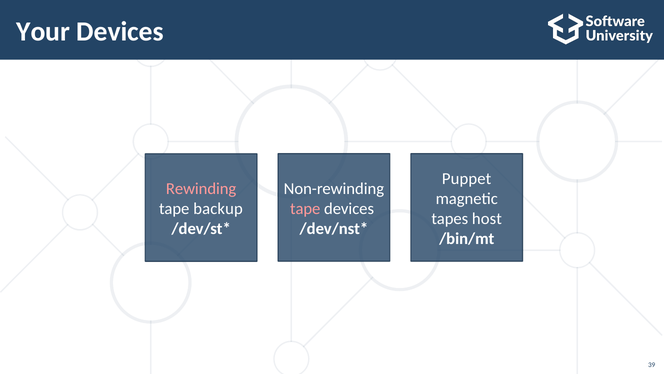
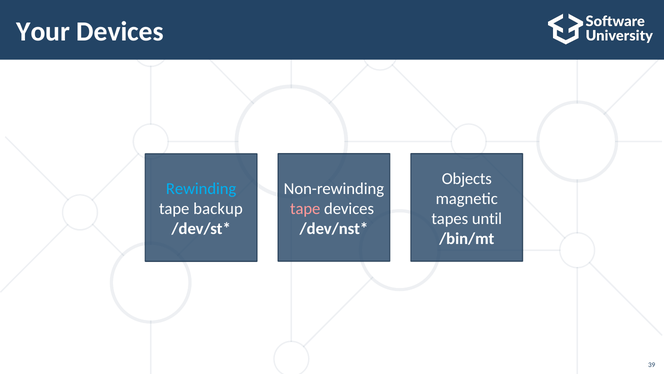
Puppet: Puppet -> Objects
Rewinding colour: pink -> light blue
host: host -> until
